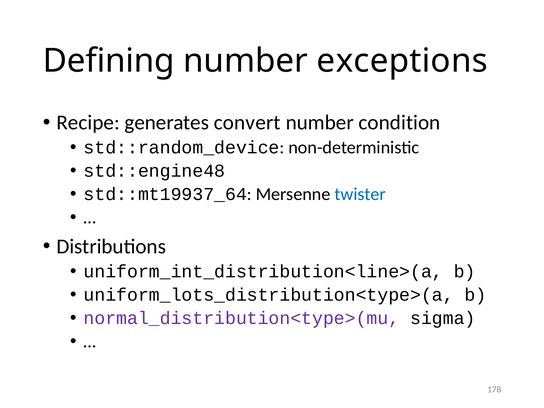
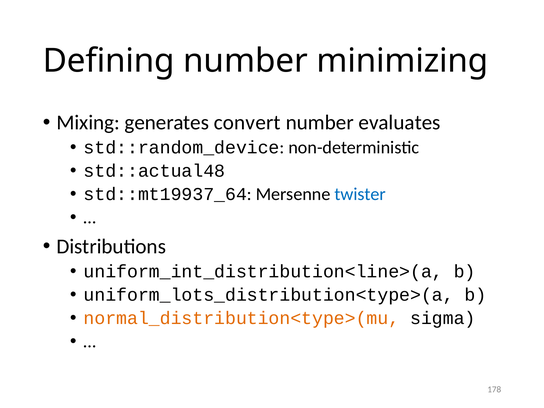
exceptions: exceptions -> minimizing
Recipe: Recipe -> Mixing
condition: condition -> evaluates
std::engine48: std::engine48 -> std::actual48
normal_distribution<type>(mu colour: purple -> orange
